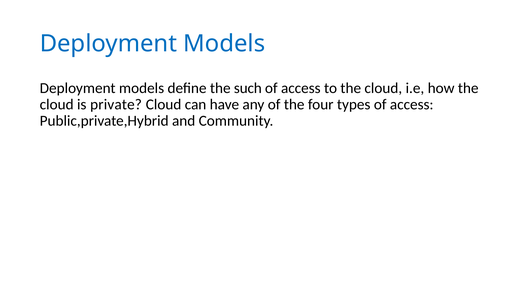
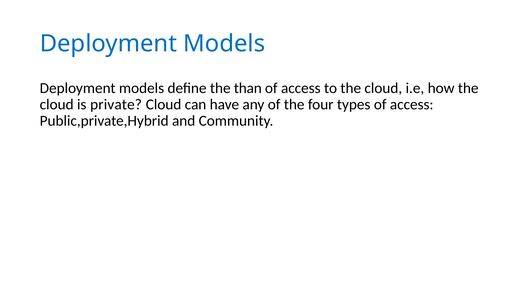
such: such -> than
